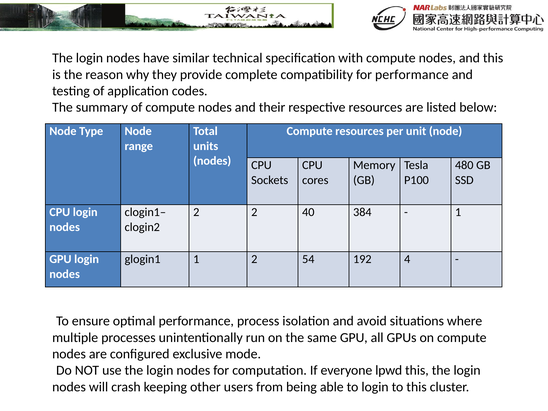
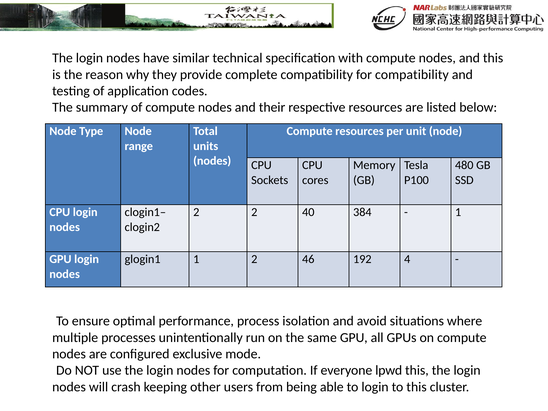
for performance: performance -> compatibility
54: 54 -> 46
